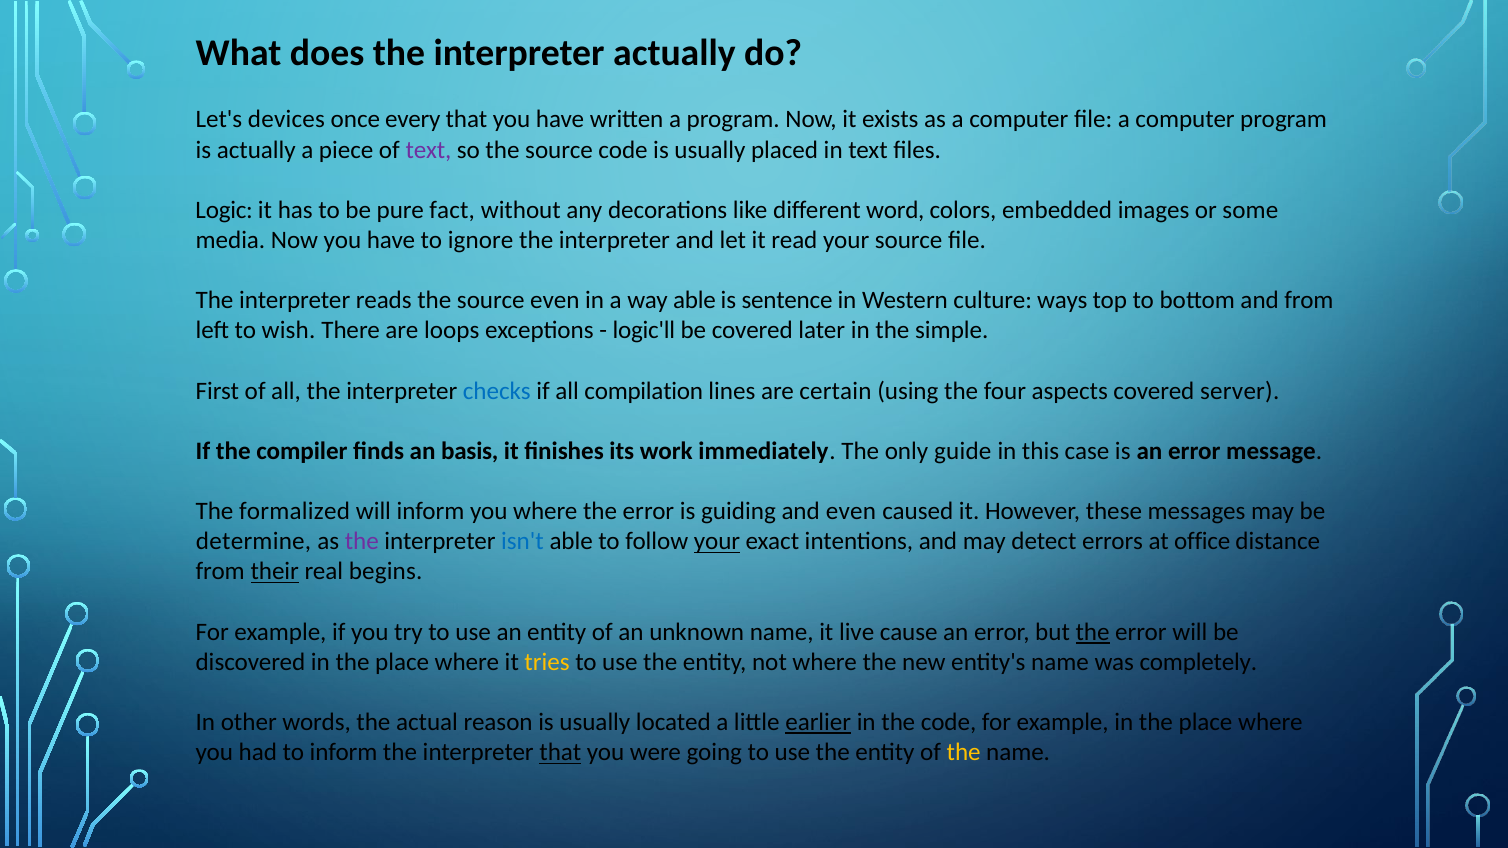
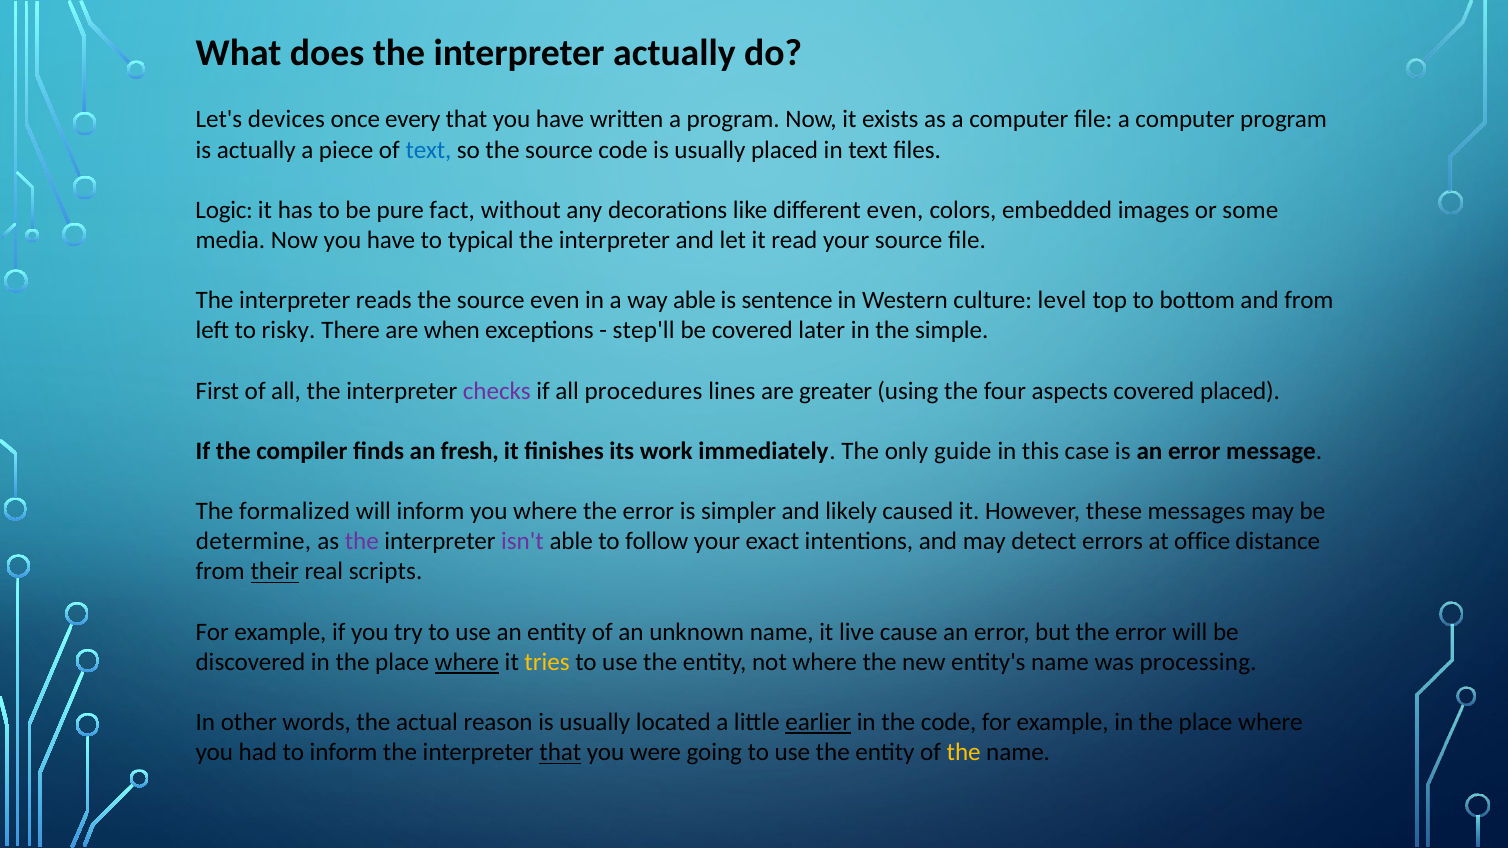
text at (428, 150) colour: purple -> blue
different word: word -> even
ignore: ignore -> typical
ways: ways -> level
wish: wish -> risky
loops: loops -> when
logic'll: logic'll -> step'll
checks colour: blue -> purple
compilation: compilation -> procedures
certain: certain -> greater
covered server: server -> placed
basis: basis -> fresh
guiding: guiding -> simpler
and even: even -> likely
isn't colour: blue -> purple
your at (717, 542) underline: present -> none
begins: begins -> scripts
the at (1093, 632) underline: present -> none
where at (467, 662) underline: none -> present
completely: completely -> processing
